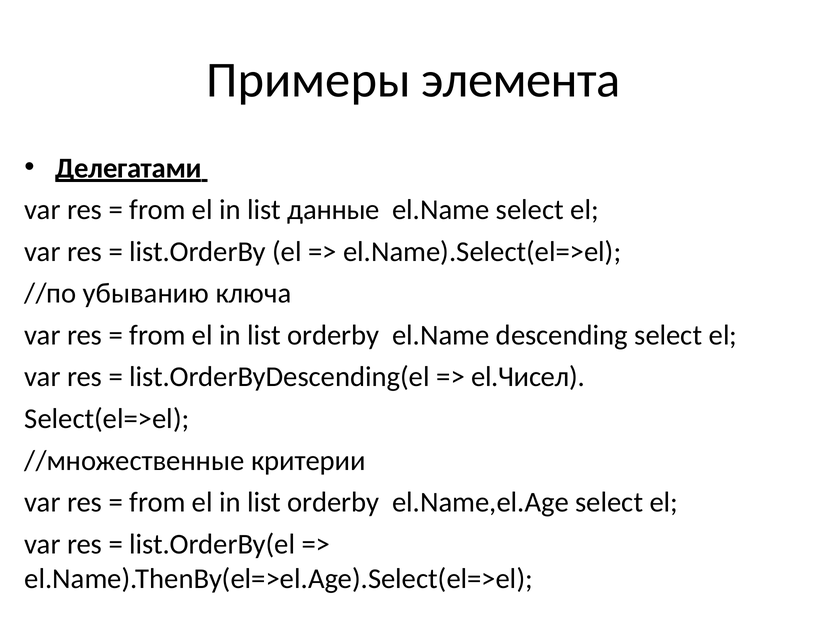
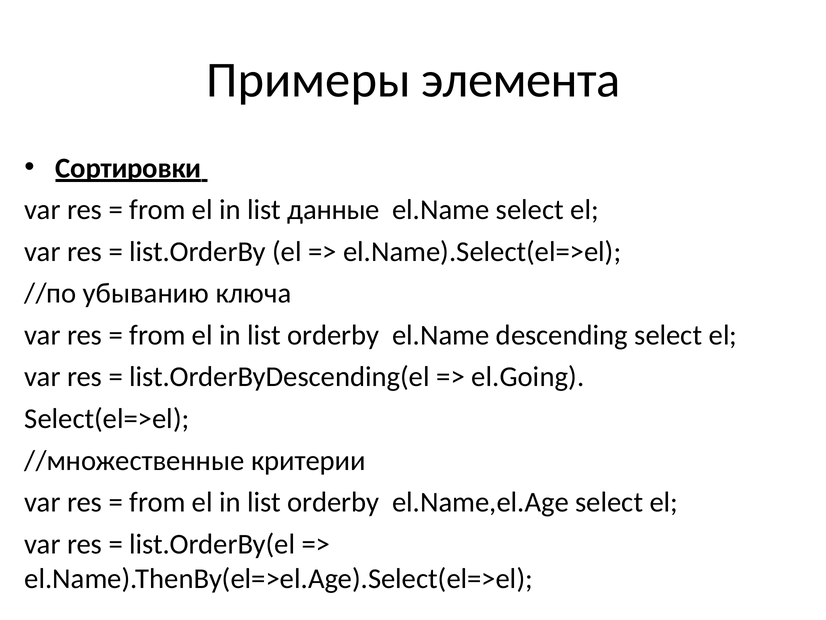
Делегатами: Делегатами -> Сортировки
el.Чисел: el.Чисел -> el.Going
